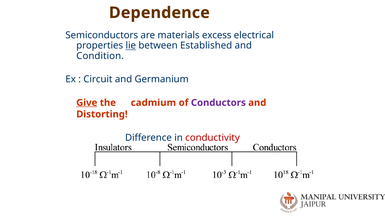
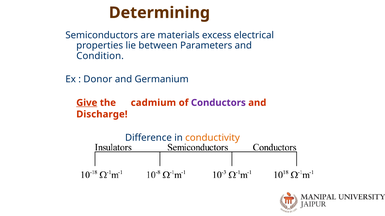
Dependence: Dependence -> Determining
lie underline: present -> none
Established: Established -> Parameters
Circuit: Circuit -> Donor
Distorting: Distorting -> Discharge
conductivity colour: red -> orange
